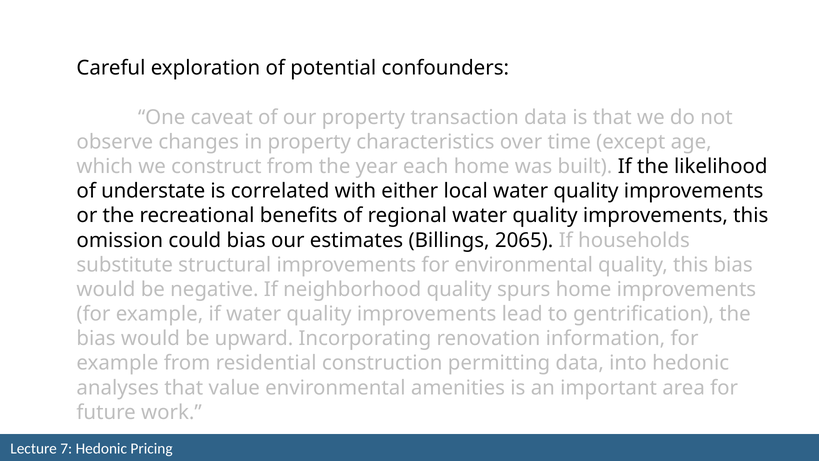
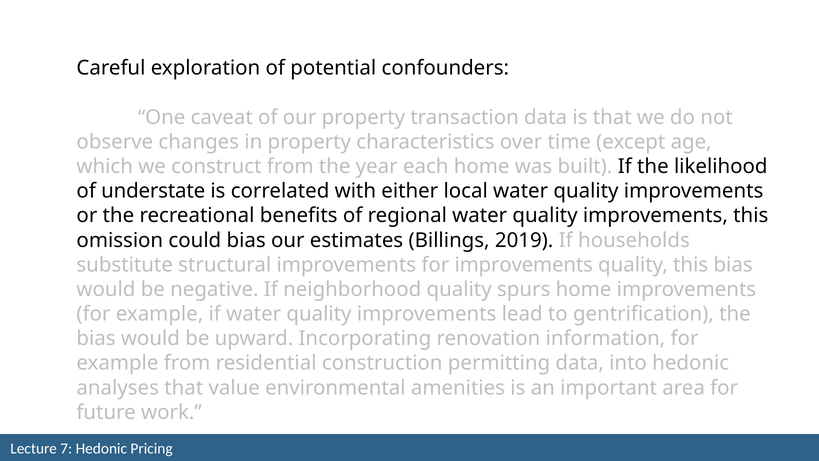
2065: 2065 -> 2019
for environmental: environmental -> improvements
